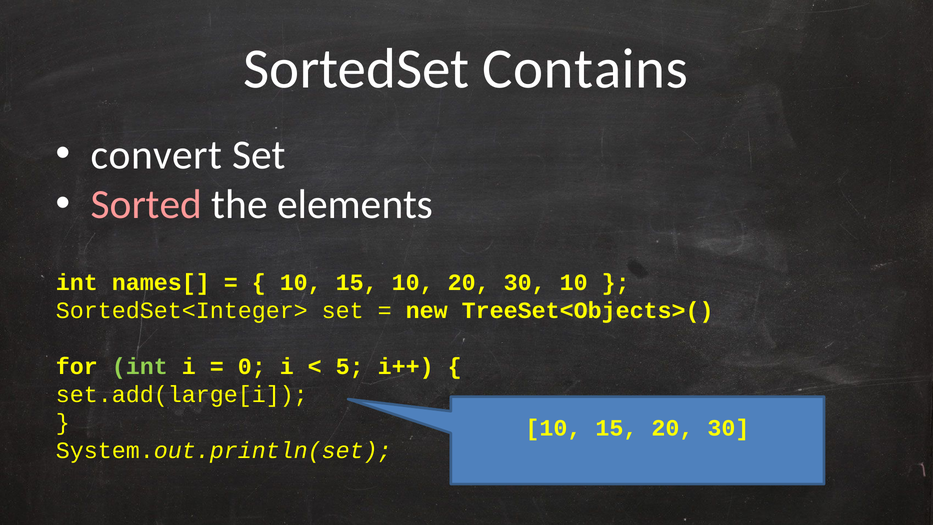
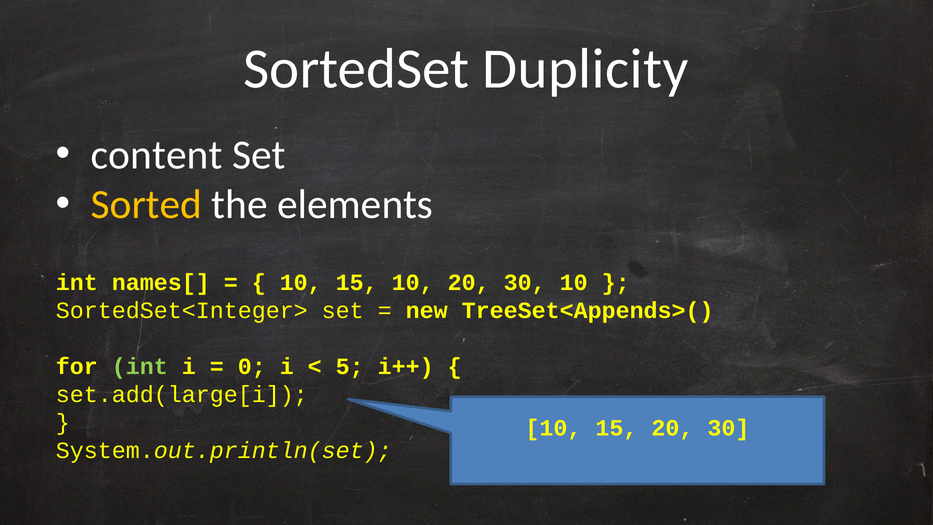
Contains: Contains -> Duplicity
convert: convert -> content
Sorted colour: pink -> yellow
TreeSet<Objects>(: TreeSet<Objects>( -> TreeSet<Appends>(
